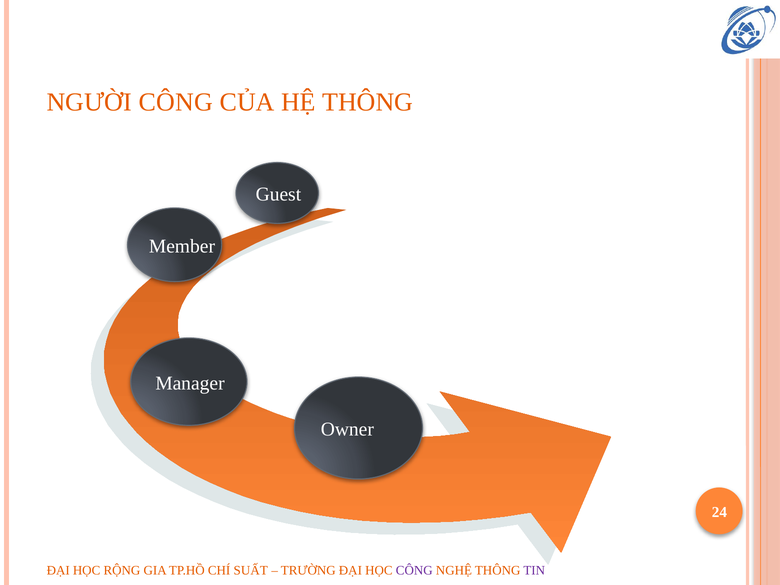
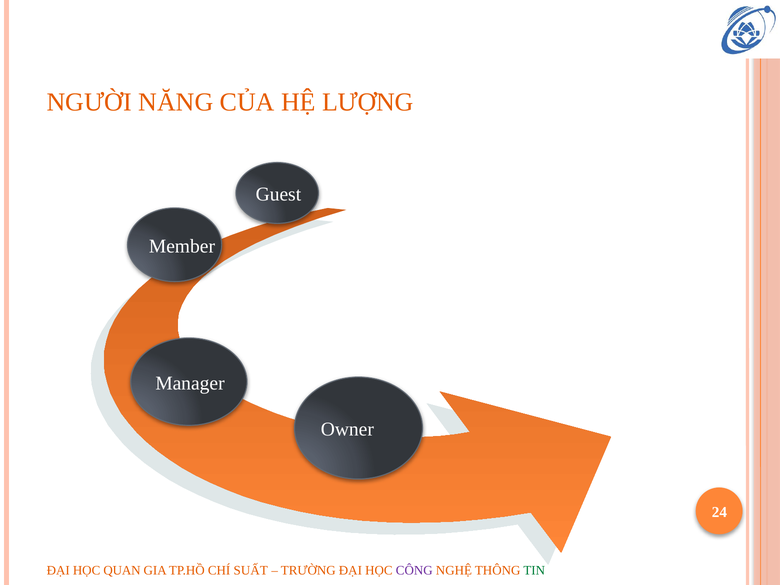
NGƯỜI CÔNG: CÔNG -> NĂNG
HỆ THÔNG: THÔNG -> LƯỢNG
RỘNG: RỘNG -> QUAN
TIN colour: purple -> green
